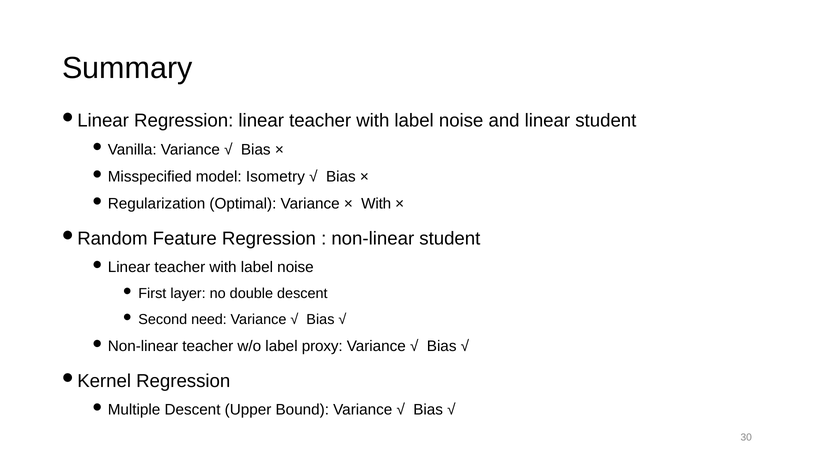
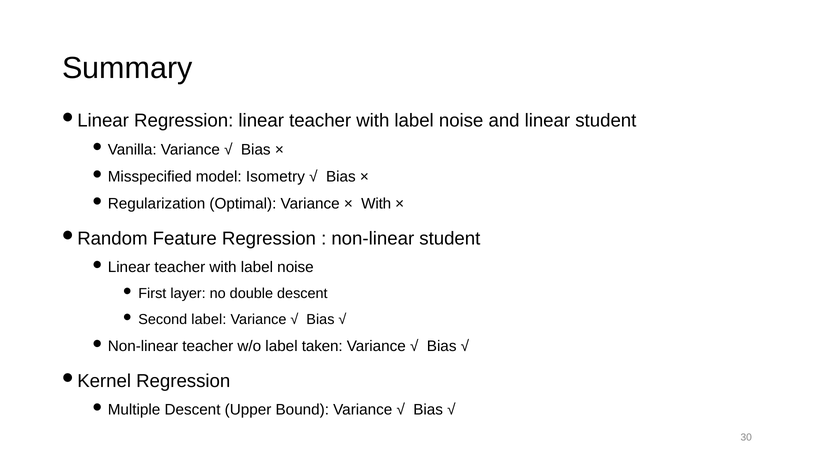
Second need: need -> label
proxy: proxy -> taken
